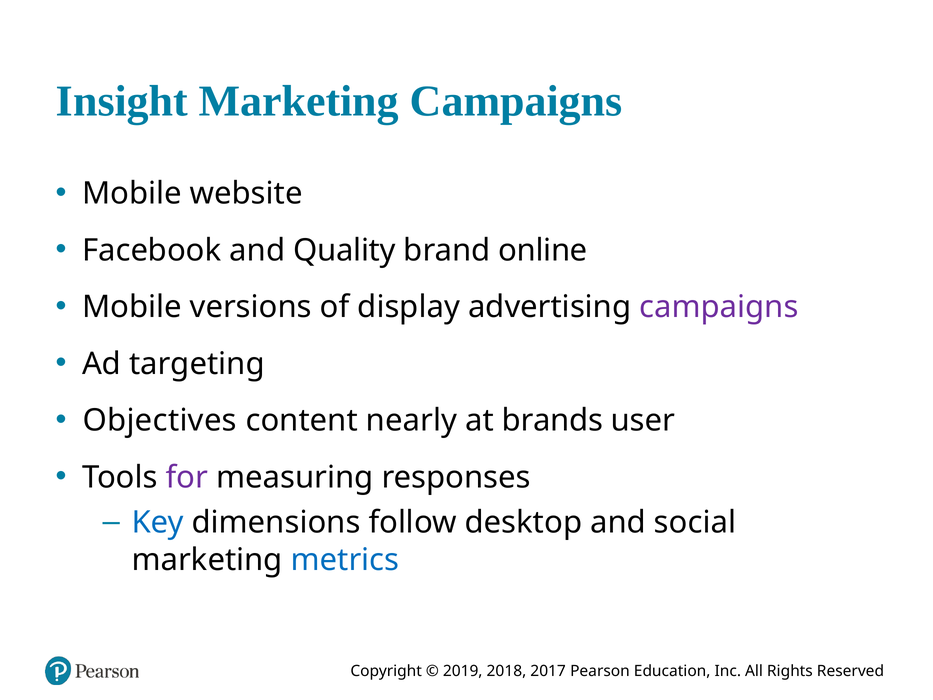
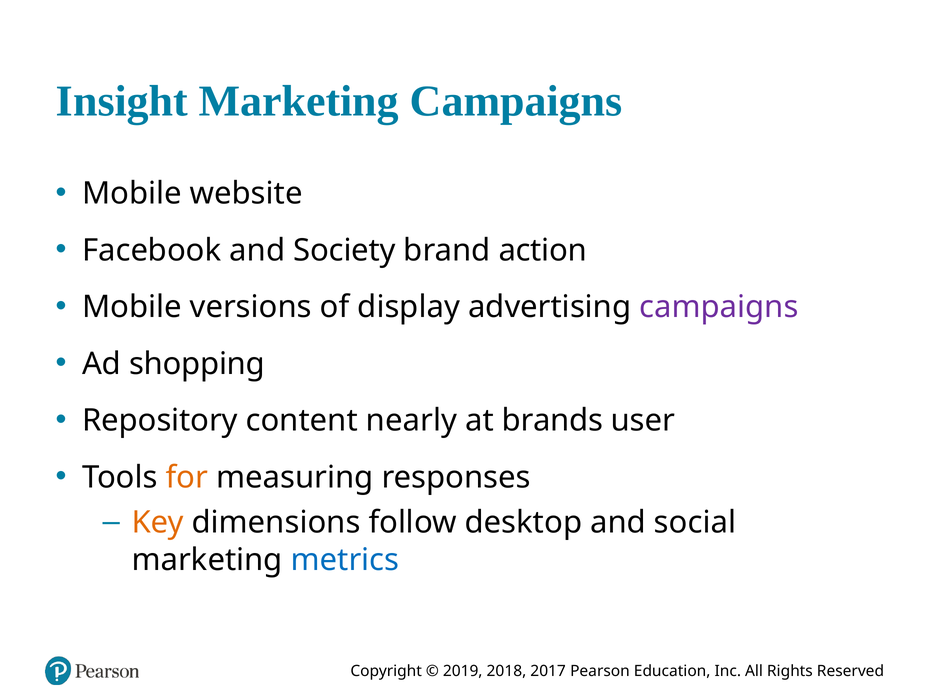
Quality: Quality -> Society
online: online -> action
targeting: targeting -> shopping
Objectives: Objectives -> Repository
for colour: purple -> orange
Key colour: blue -> orange
